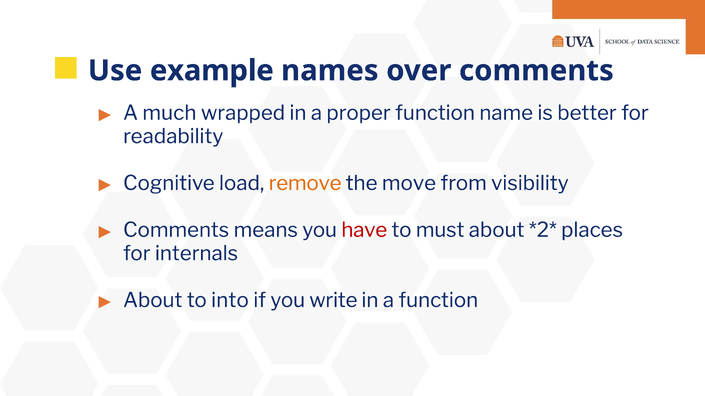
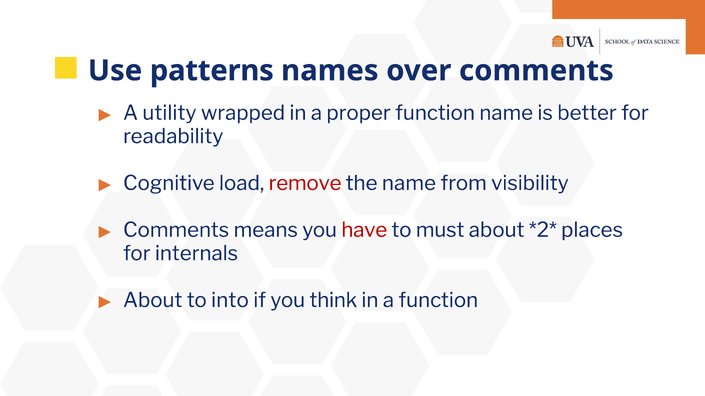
example: example -> patterns
much: much -> utility
remove colour: orange -> red
the move: move -> name
write: write -> think
